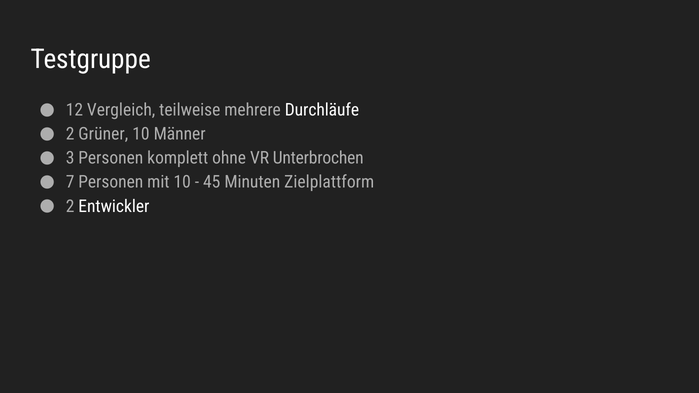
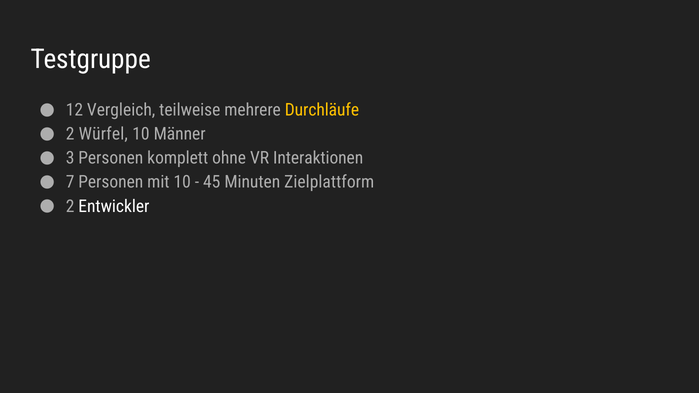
Durchläufe colour: white -> yellow
Grüner: Grüner -> Würfel
Unterbrochen: Unterbrochen -> Interaktionen
